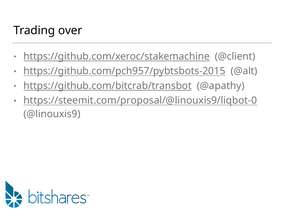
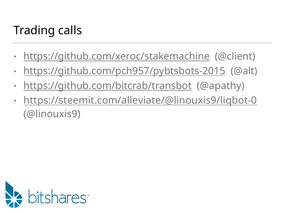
over: over -> calls
https://steemit.com/proposal/@linouxis9/liqbot-0: https://steemit.com/proposal/@linouxis9/liqbot-0 -> https://steemit.com/alleviate/@linouxis9/liqbot-0
